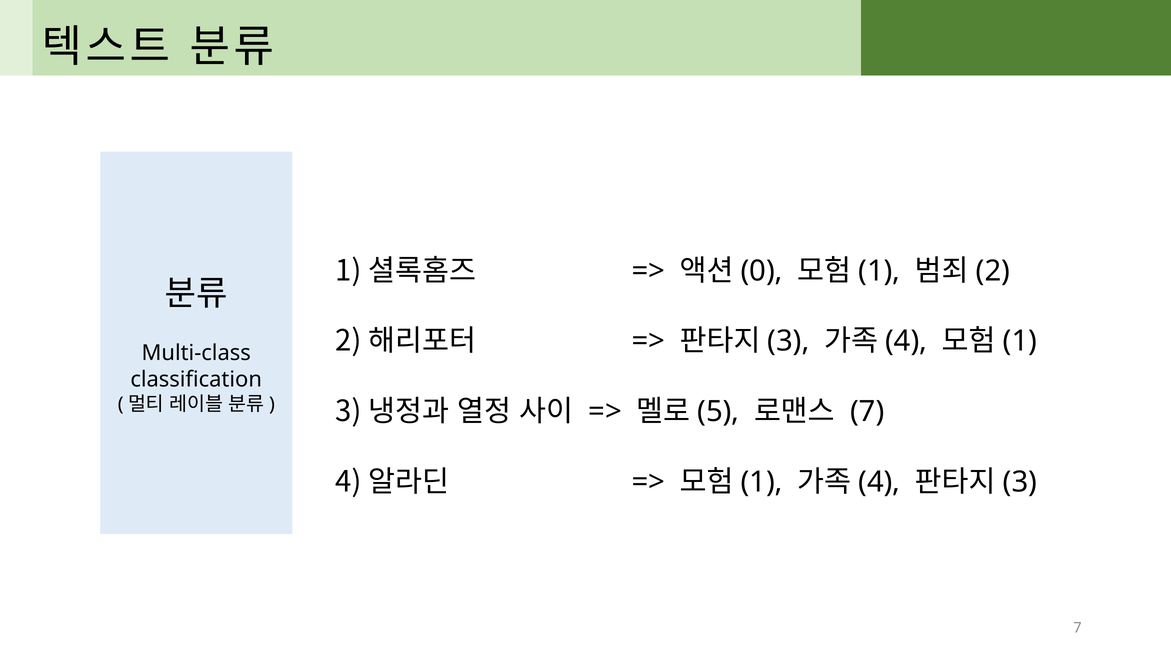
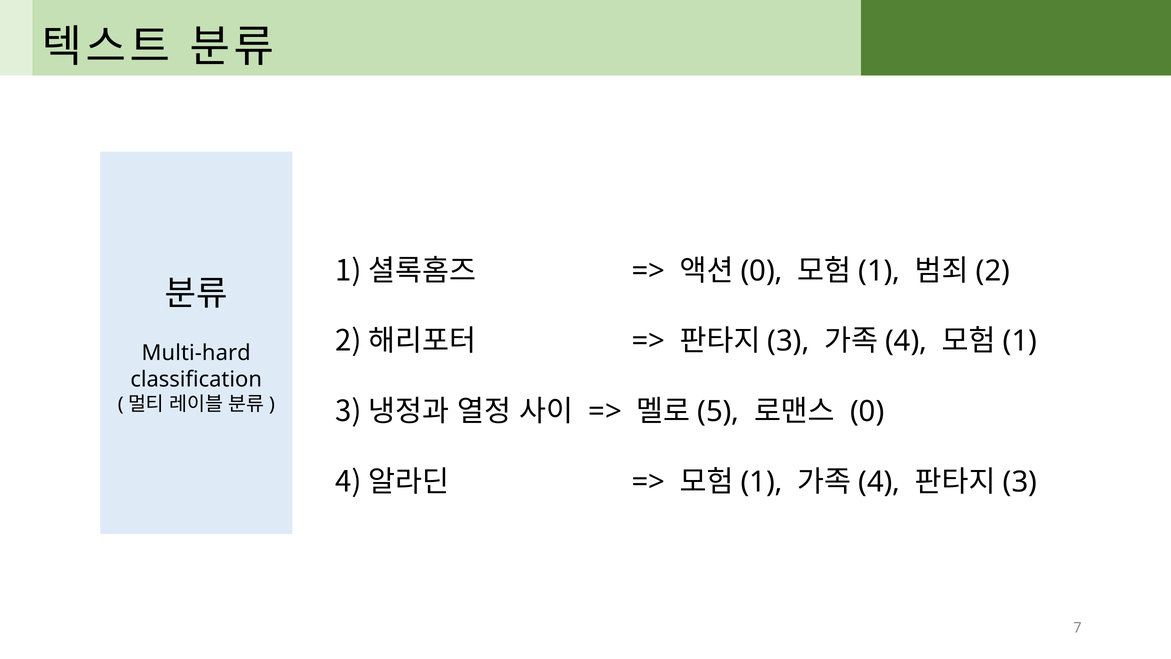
Multi-class: Multi-class -> Multi-hard
7 at (867, 411): 7 -> 0
